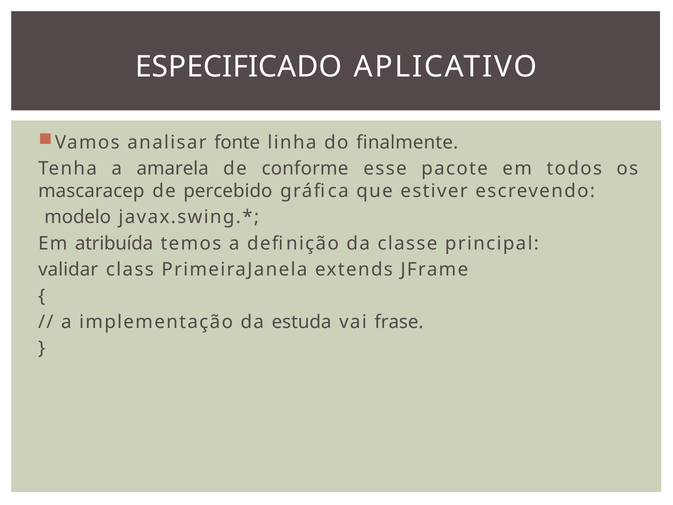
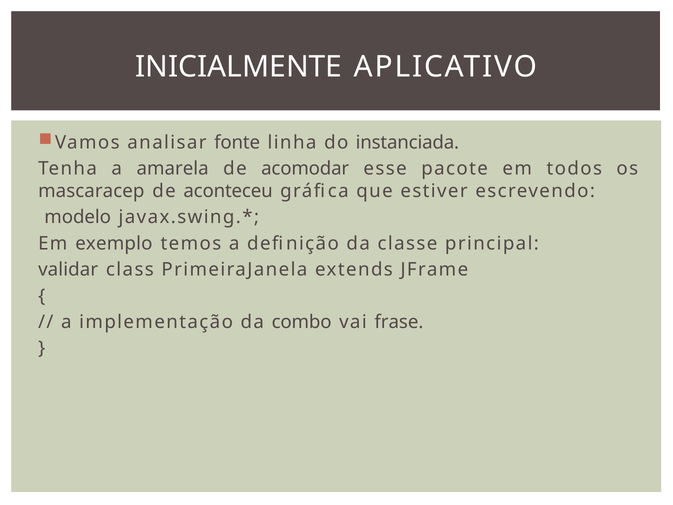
ESPECIFICADO: ESPECIFICADO -> INICIALMENTE
finalmente: finalmente -> instanciada
conforme: conforme -> acomodar
percebido: percebido -> aconteceu
atribuída: atribuída -> exemplo
estuda: estuda -> combo
